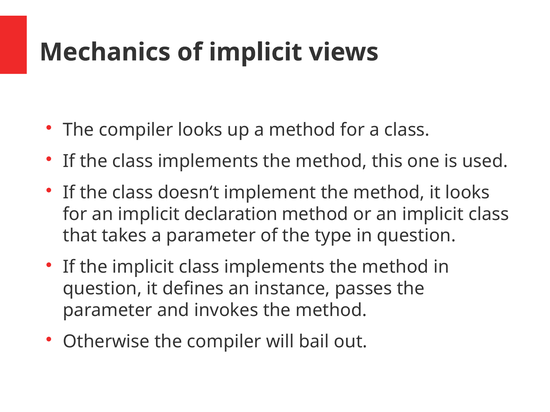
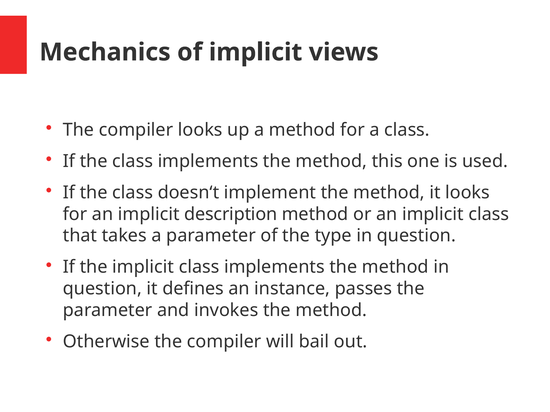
declaration: declaration -> description
